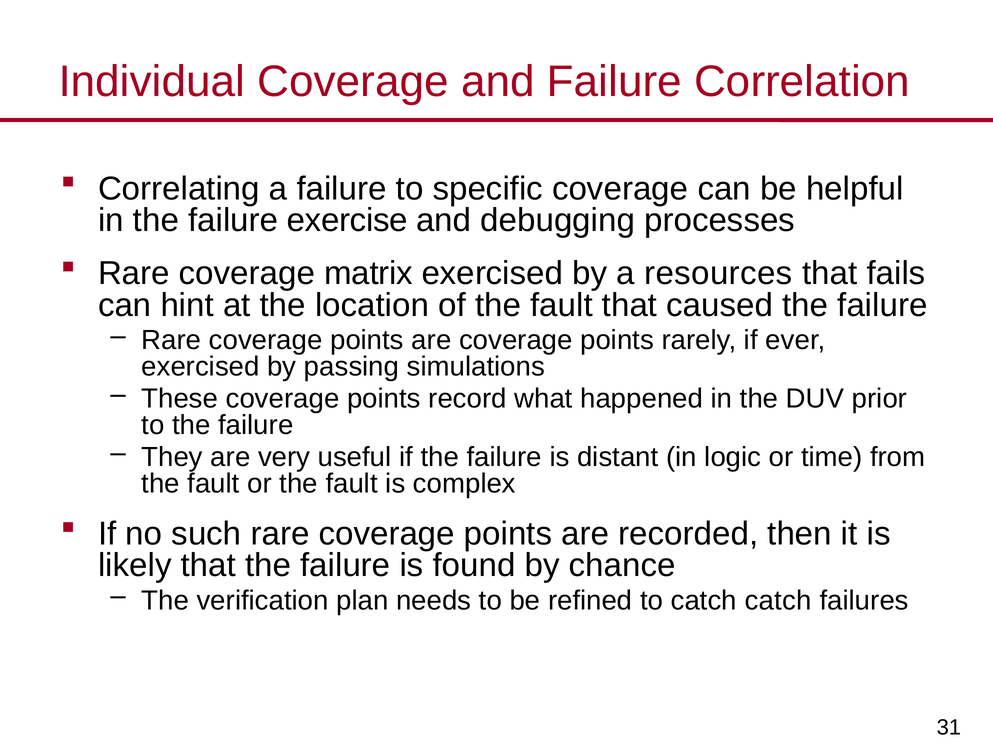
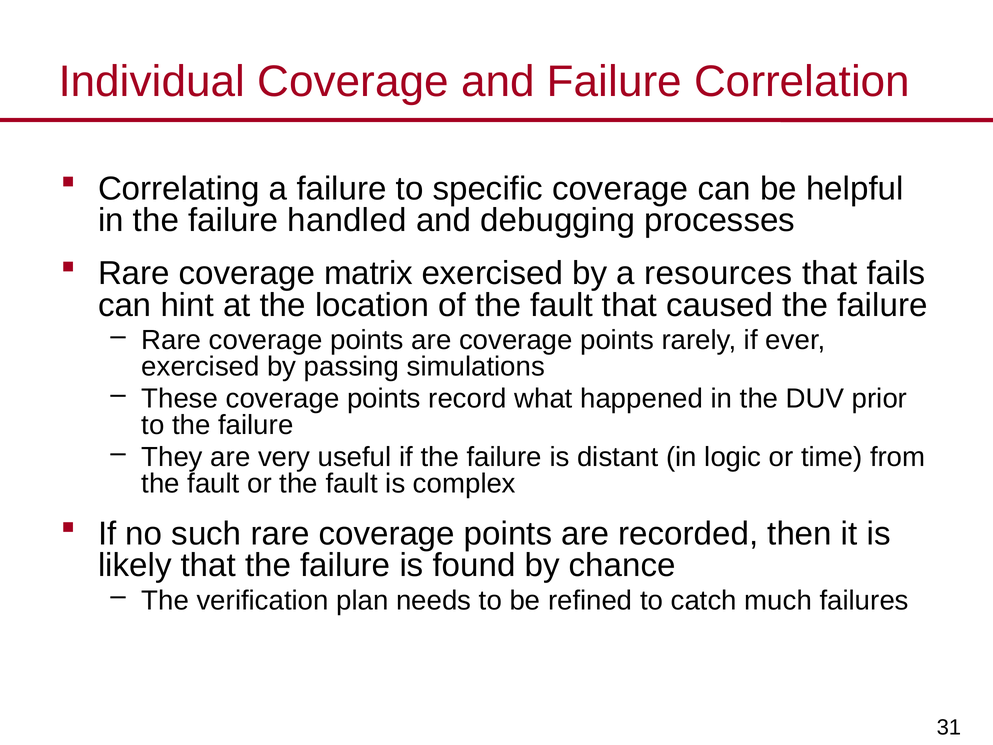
exercise: exercise -> handled
catch catch: catch -> much
